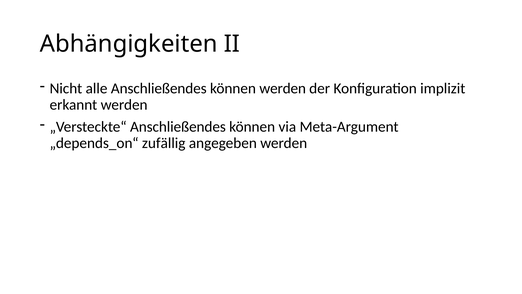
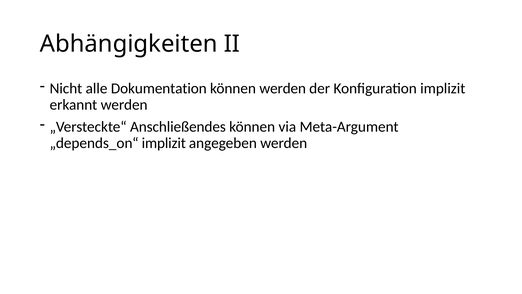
alle Anschließendes: Anschließendes -> Dokumentation
„depends_on“ zufällig: zufällig -> implizit
